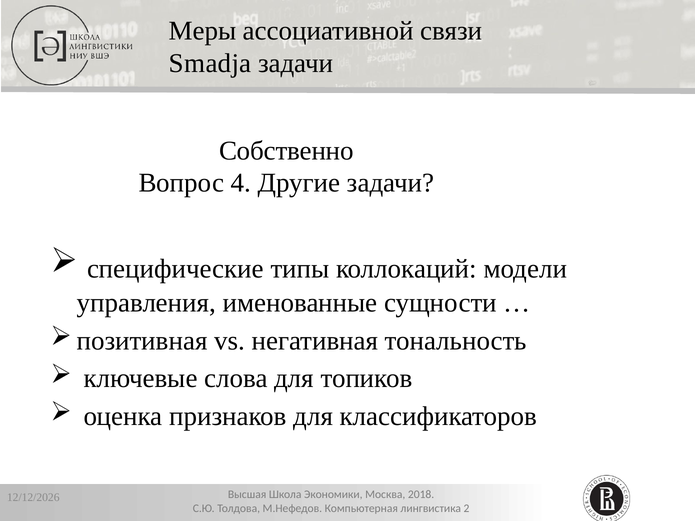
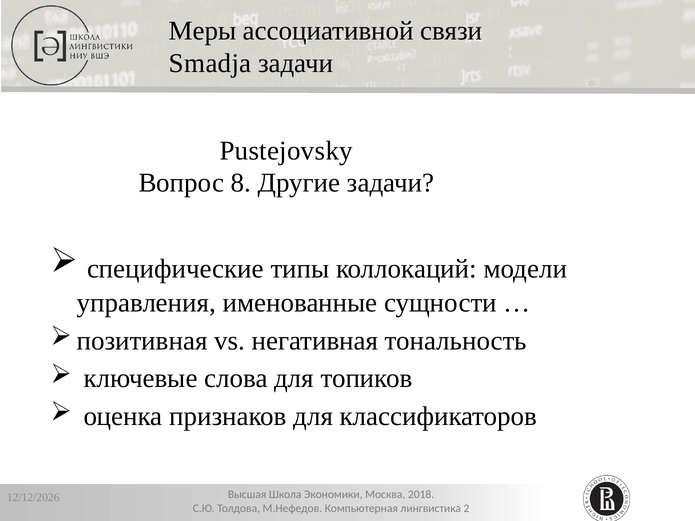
Собственно: Собственно -> Pustejovsky
4: 4 -> 8
